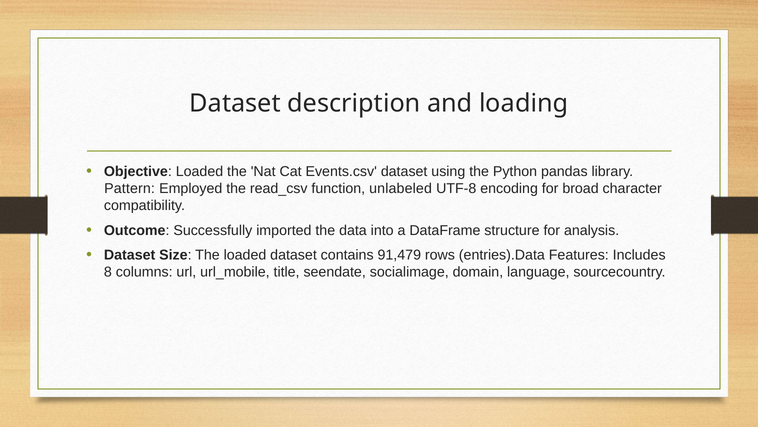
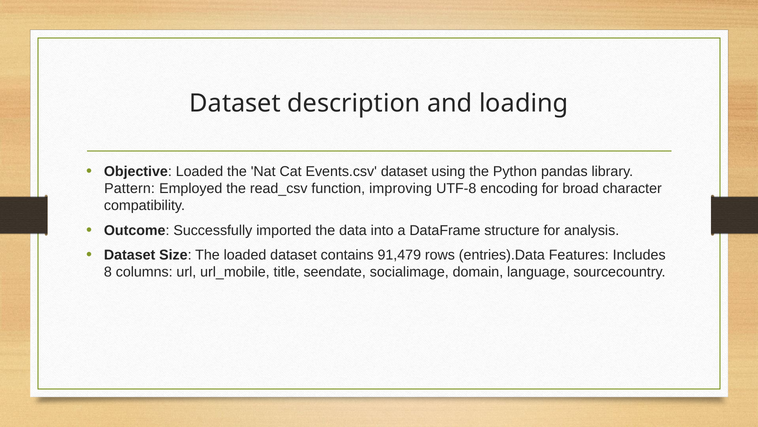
unlabeled: unlabeled -> improving
